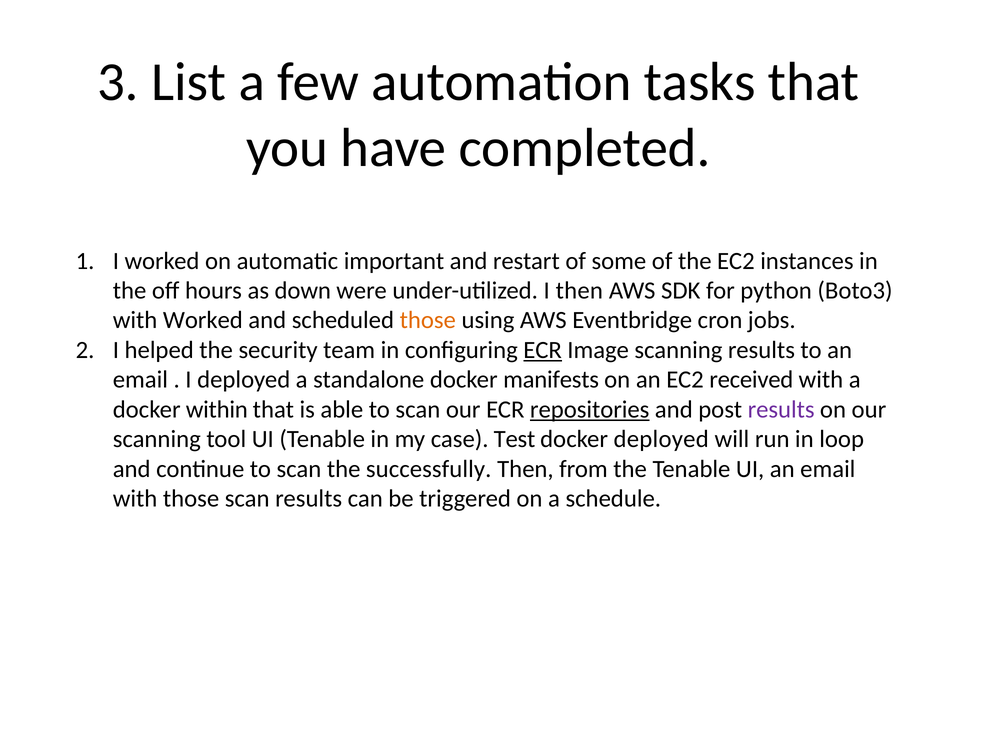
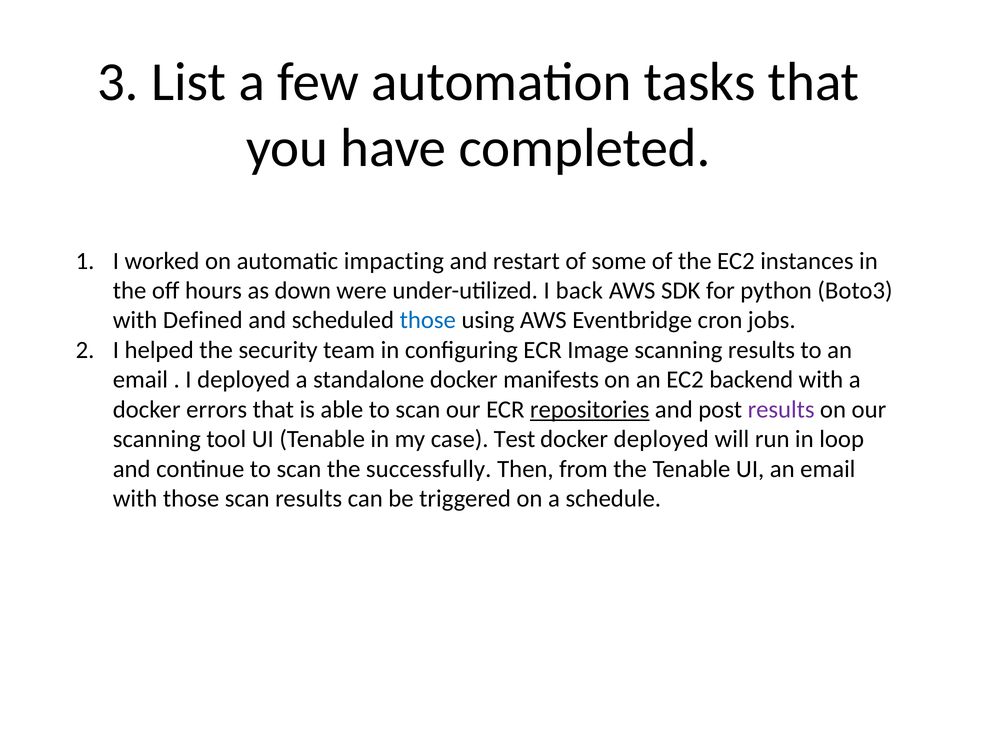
important: important -> impacting
I then: then -> back
with Worked: Worked -> Defined
those at (428, 320) colour: orange -> blue
ECR at (543, 350) underline: present -> none
received: received -> backend
within: within -> errors
